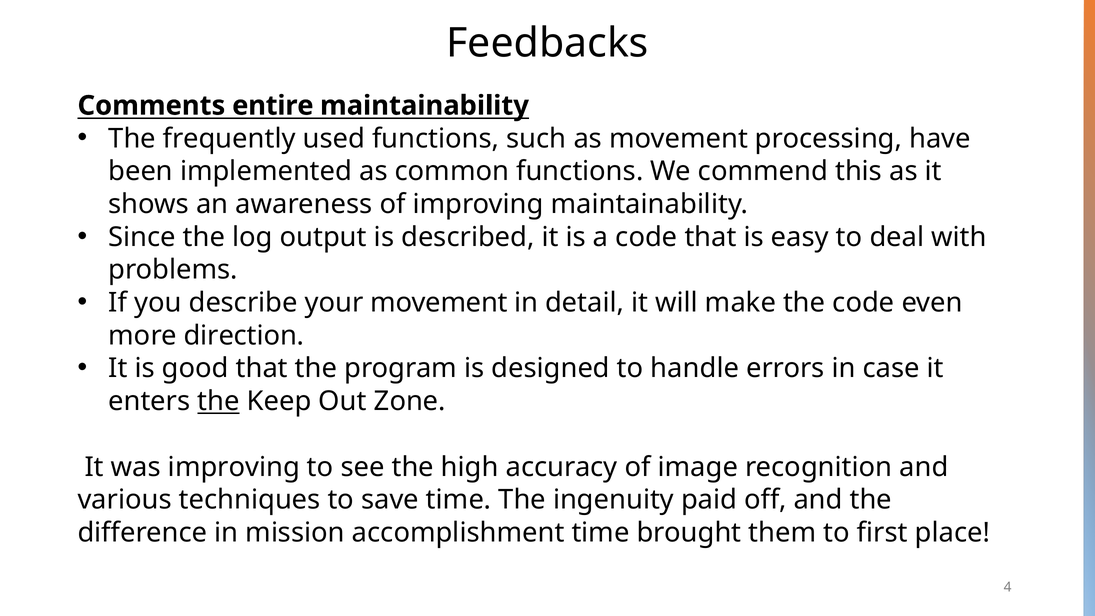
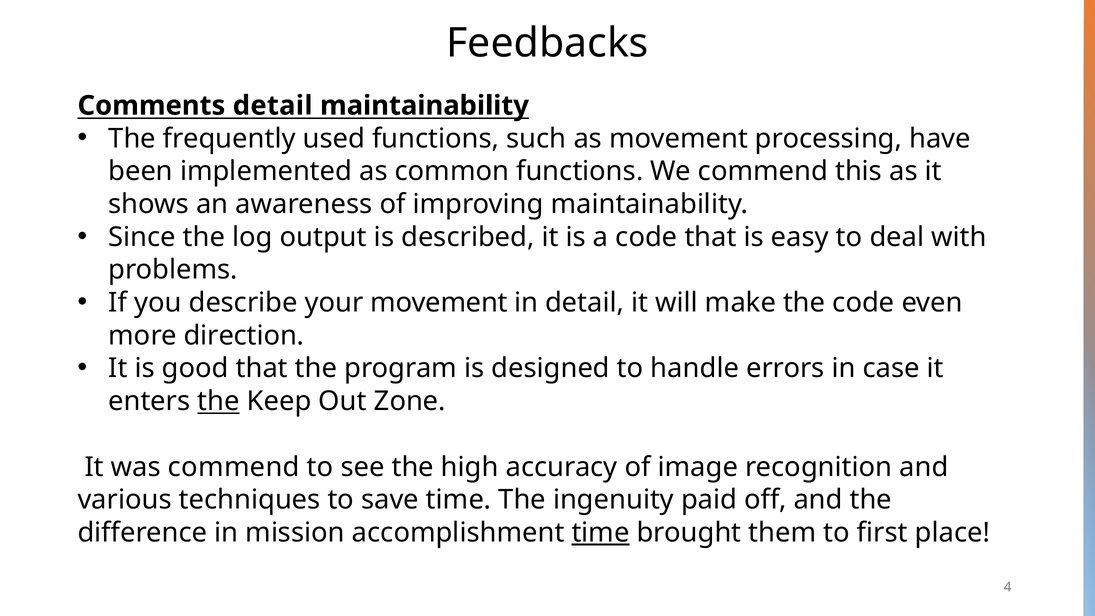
Comments entire: entire -> detail
was improving: improving -> commend
time at (601, 533) underline: none -> present
